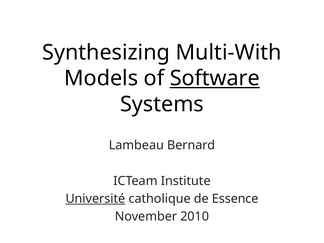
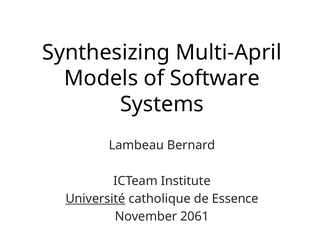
Multi-With: Multi-With -> Multi-April
Software underline: present -> none
2010: 2010 -> 2061
